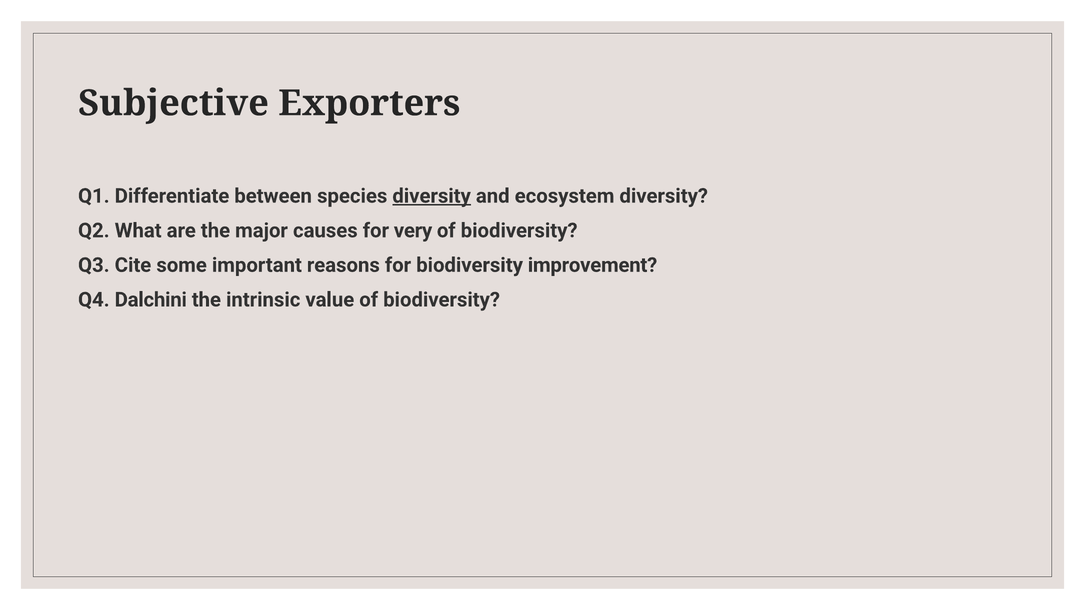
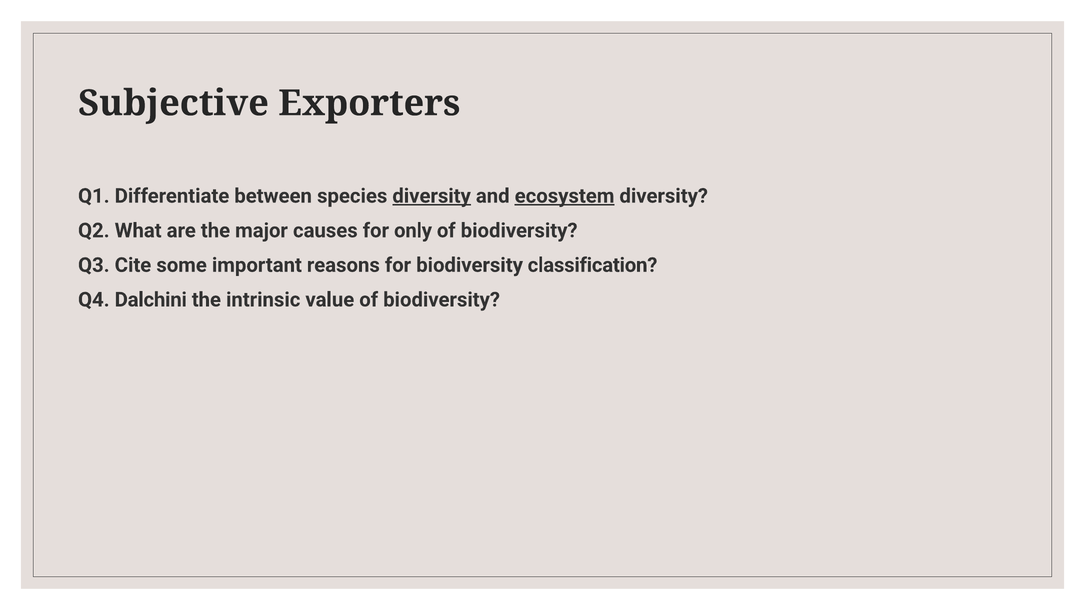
ecosystem underline: none -> present
very: very -> only
improvement: improvement -> classification
